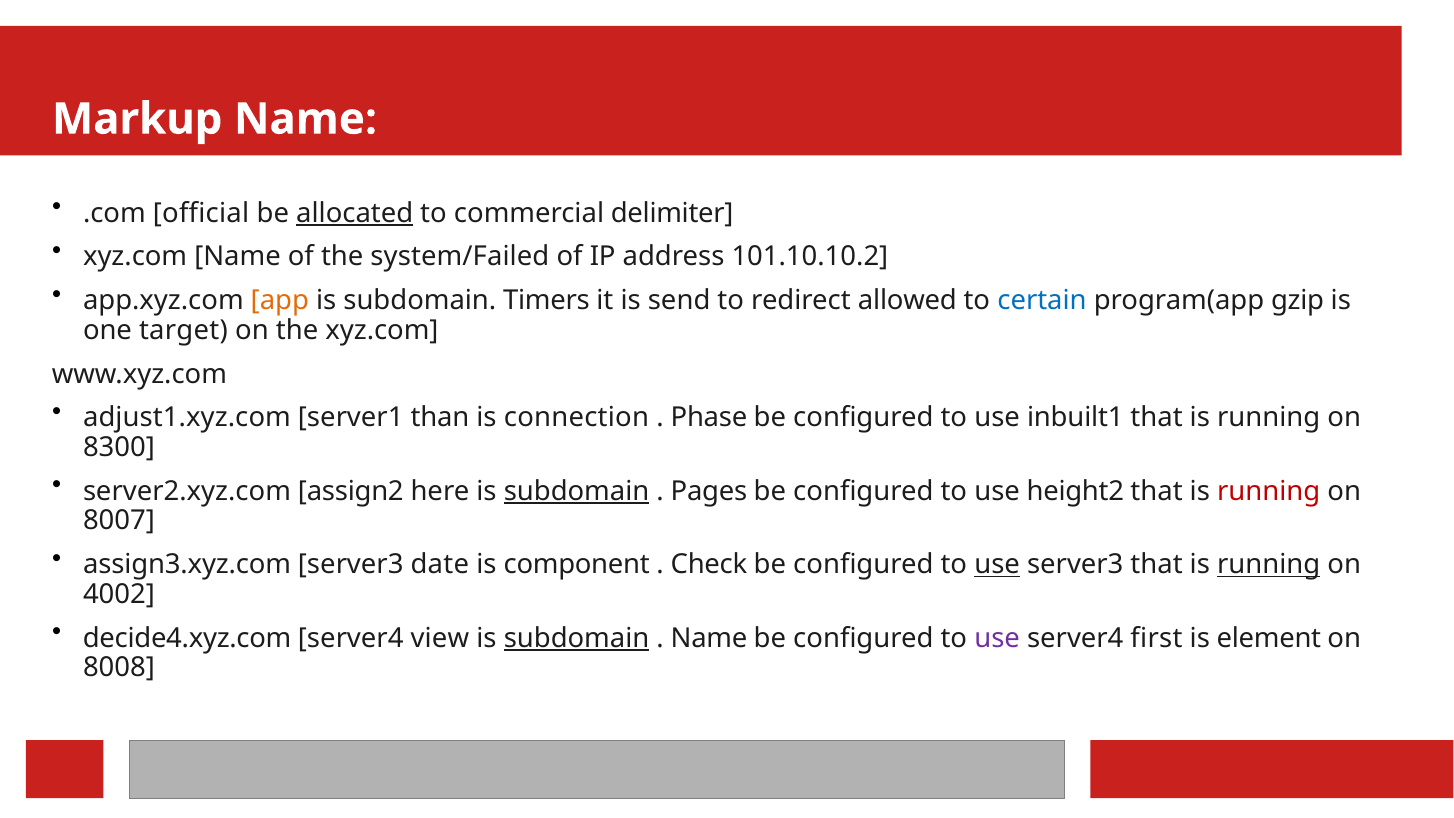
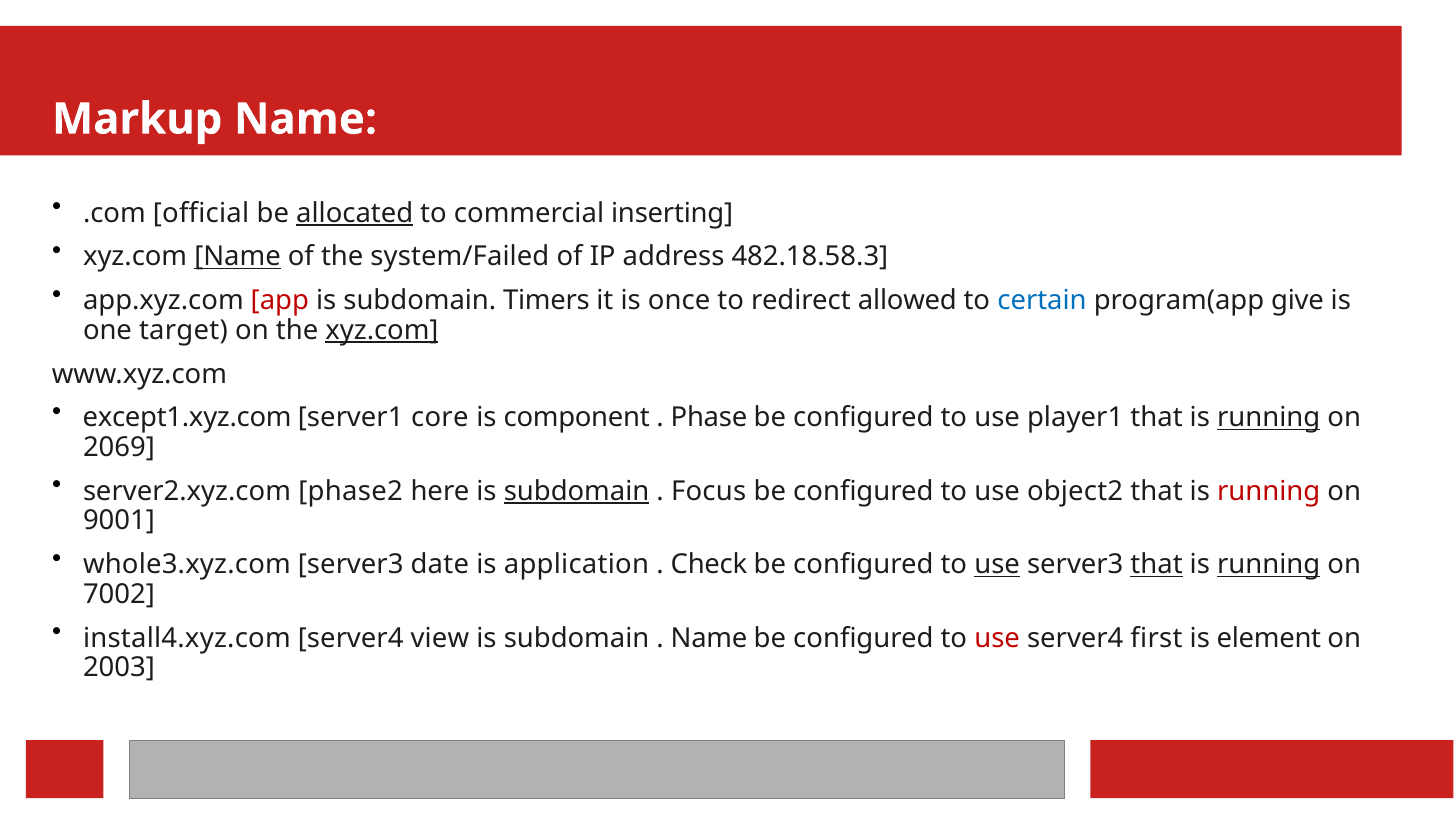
delimiter: delimiter -> inserting
Name at (238, 257) underline: none -> present
101.10.10.2: 101.10.10.2 -> 482.18.58.3
app colour: orange -> red
send: send -> once
gzip: gzip -> give
xyz.com at (382, 330) underline: none -> present
adjust1.xyz.com: adjust1.xyz.com -> except1.xyz.com
than: than -> core
connection: connection -> component
inbuilt1: inbuilt1 -> player1
running at (1269, 418) underline: none -> present
8300: 8300 -> 2069
assign2: assign2 -> phase2
Pages: Pages -> Focus
height2: height2 -> object2
8007: 8007 -> 9001
assign3.xyz.com: assign3.xyz.com -> whole3.xyz.com
component: component -> application
that at (1157, 564) underline: none -> present
4002: 4002 -> 7002
decide4.xyz.com: decide4.xyz.com -> install4.xyz.com
subdomain at (577, 638) underline: present -> none
use at (997, 638) colour: purple -> red
8008: 8008 -> 2003
